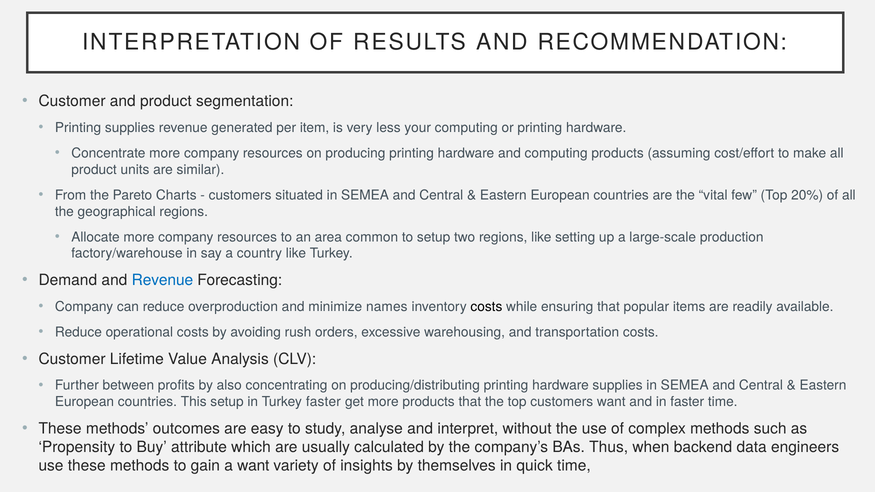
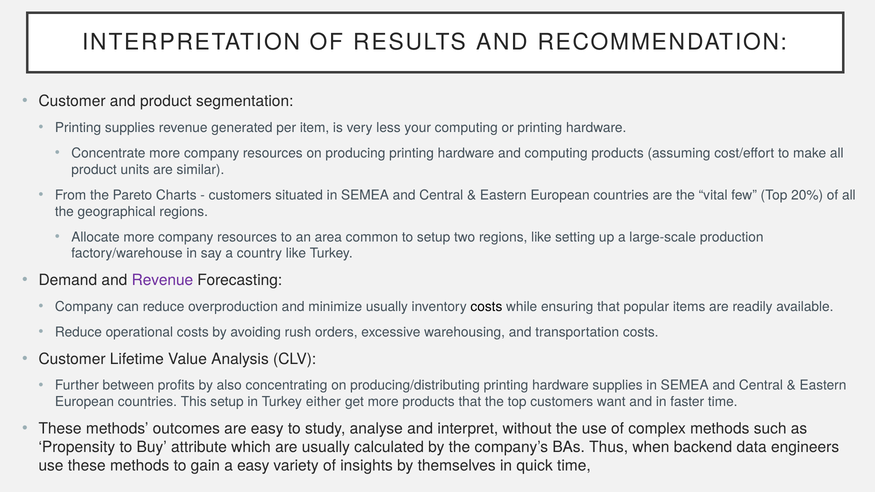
Revenue at (162, 280) colour: blue -> purple
minimize names: names -> usually
Turkey faster: faster -> either
a want: want -> easy
